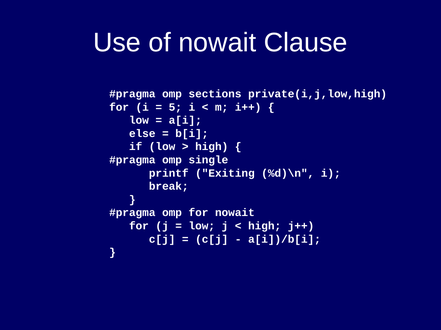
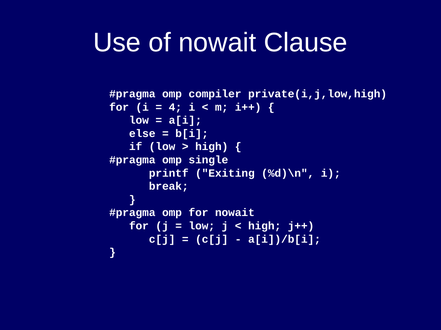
sections: sections -> compiler
5: 5 -> 4
